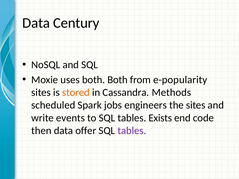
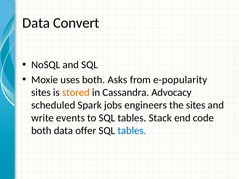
Century: Century -> Convert
both Both: Both -> Asks
Methods: Methods -> Advocacy
Exists: Exists -> Stack
then at (41, 131): then -> both
tables at (132, 131) colour: purple -> blue
